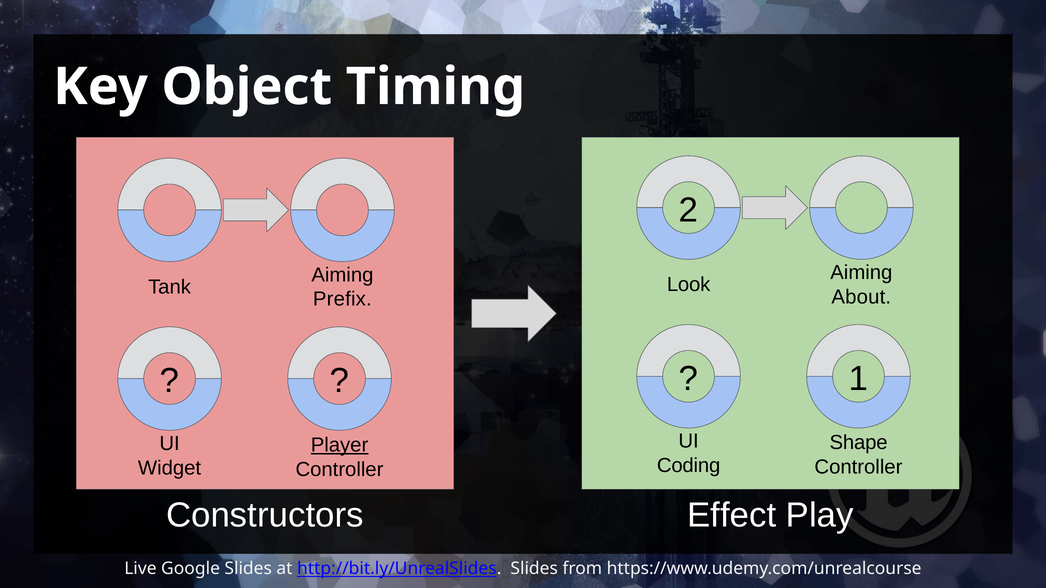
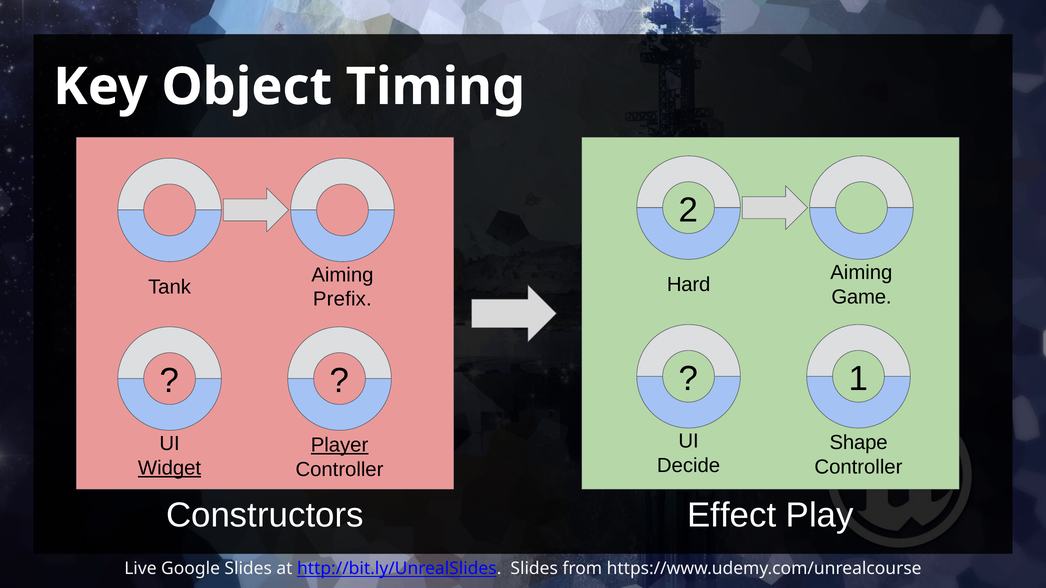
Look: Look -> Hard
About: About -> Game
Coding: Coding -> Decide
Widget underline: none -> present
